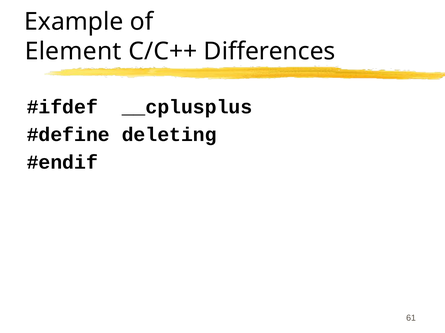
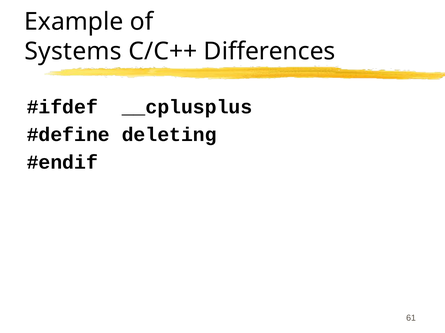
Element: Element -> Systems
